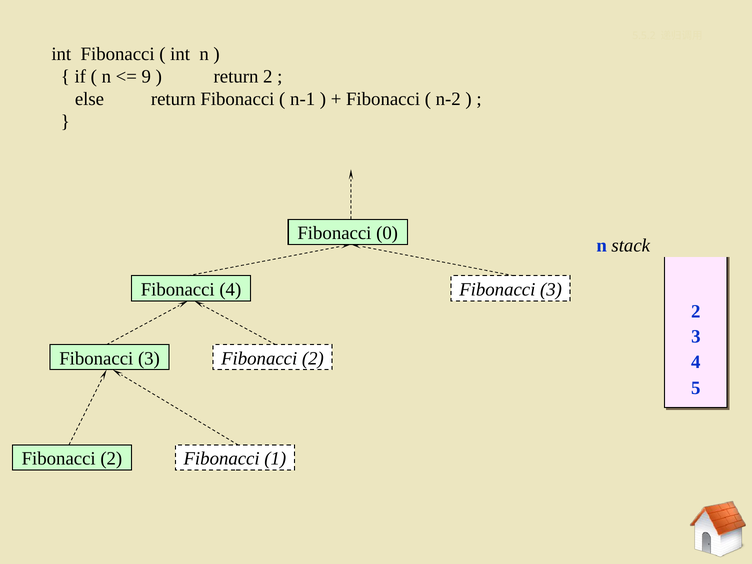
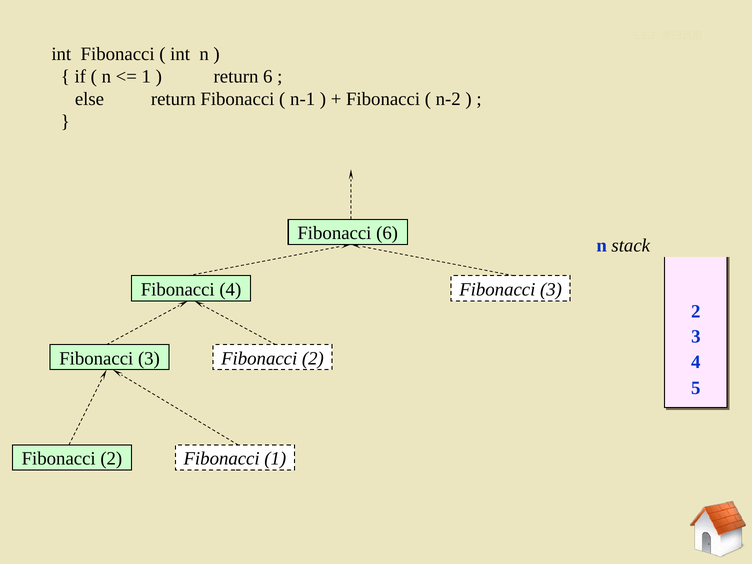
9 at (146, 76): 9 -> 1
return 2: 2 -> 6
Fibonacci 0: 0 -> 6
